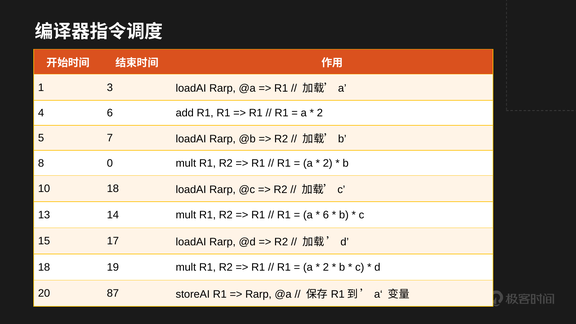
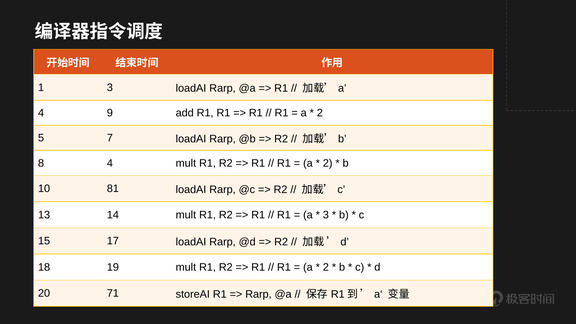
4 6: 6 -> 9
8 0: 0 -> 4
10 18: 18 -> 81
6 at (326, 215): 6 -> 3
87: 87 -> 71
